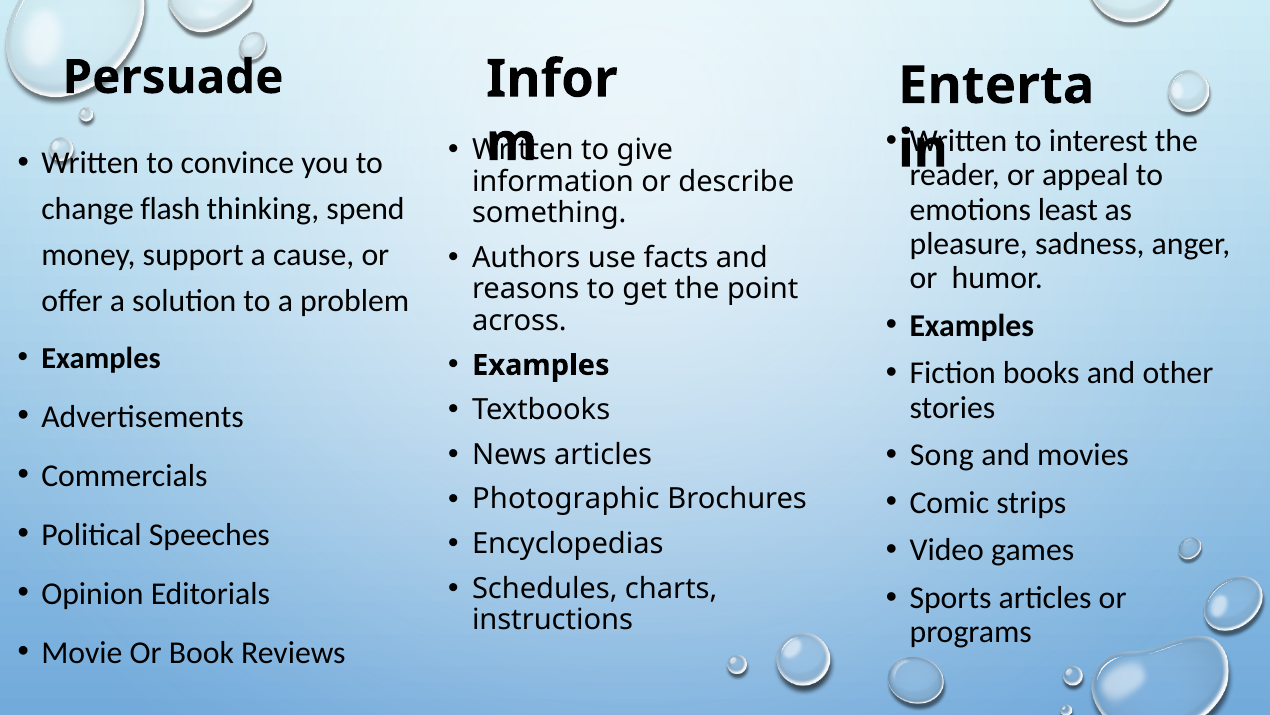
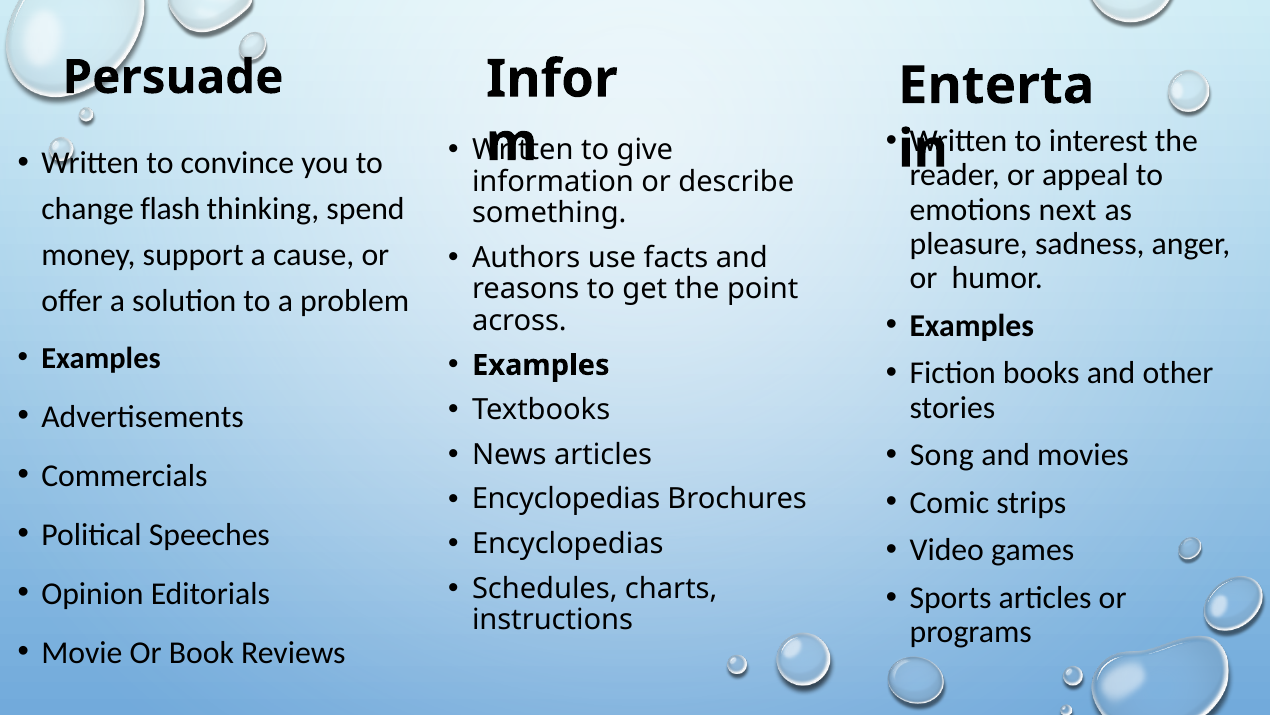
least: least -> next
Photographic at (566, 499): Photographic -> Encyclopedias
